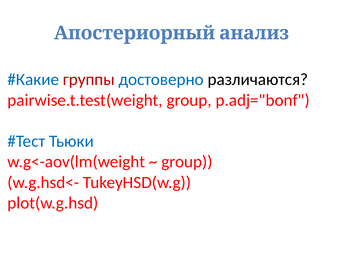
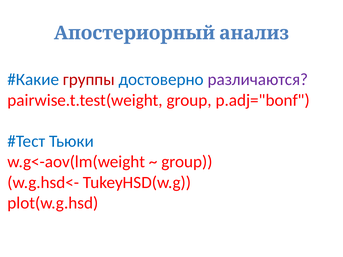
различаются colour: black -> purple
